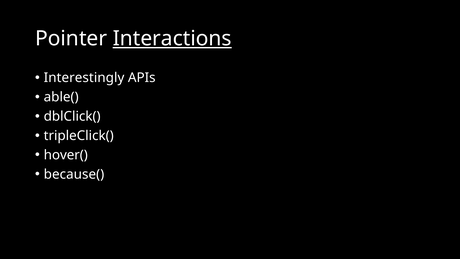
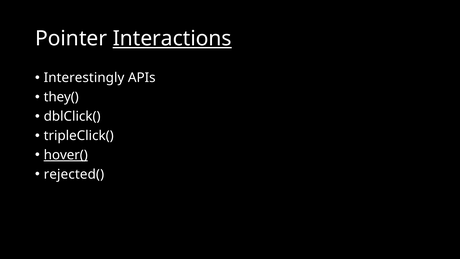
able(: able( -> they(
hover( underline: none -> present
because(: because( -> rejected(
